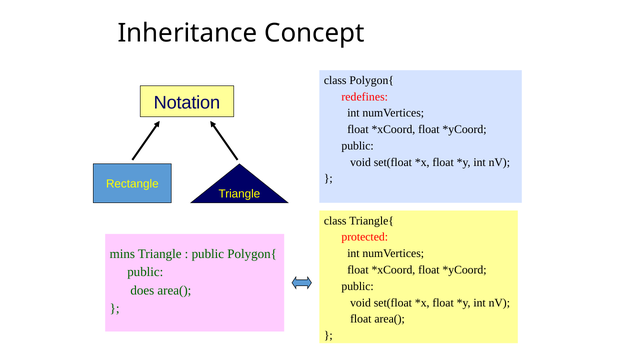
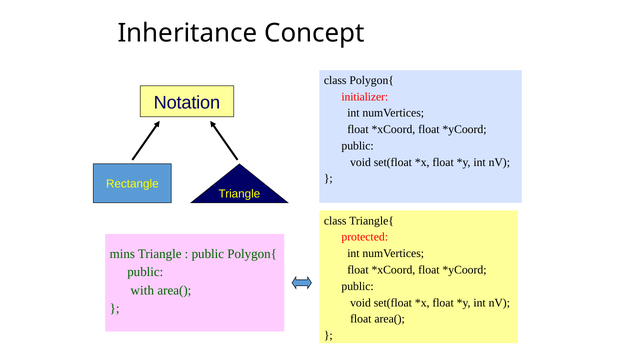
redefines: redefines -> initializer
does: does -> with
